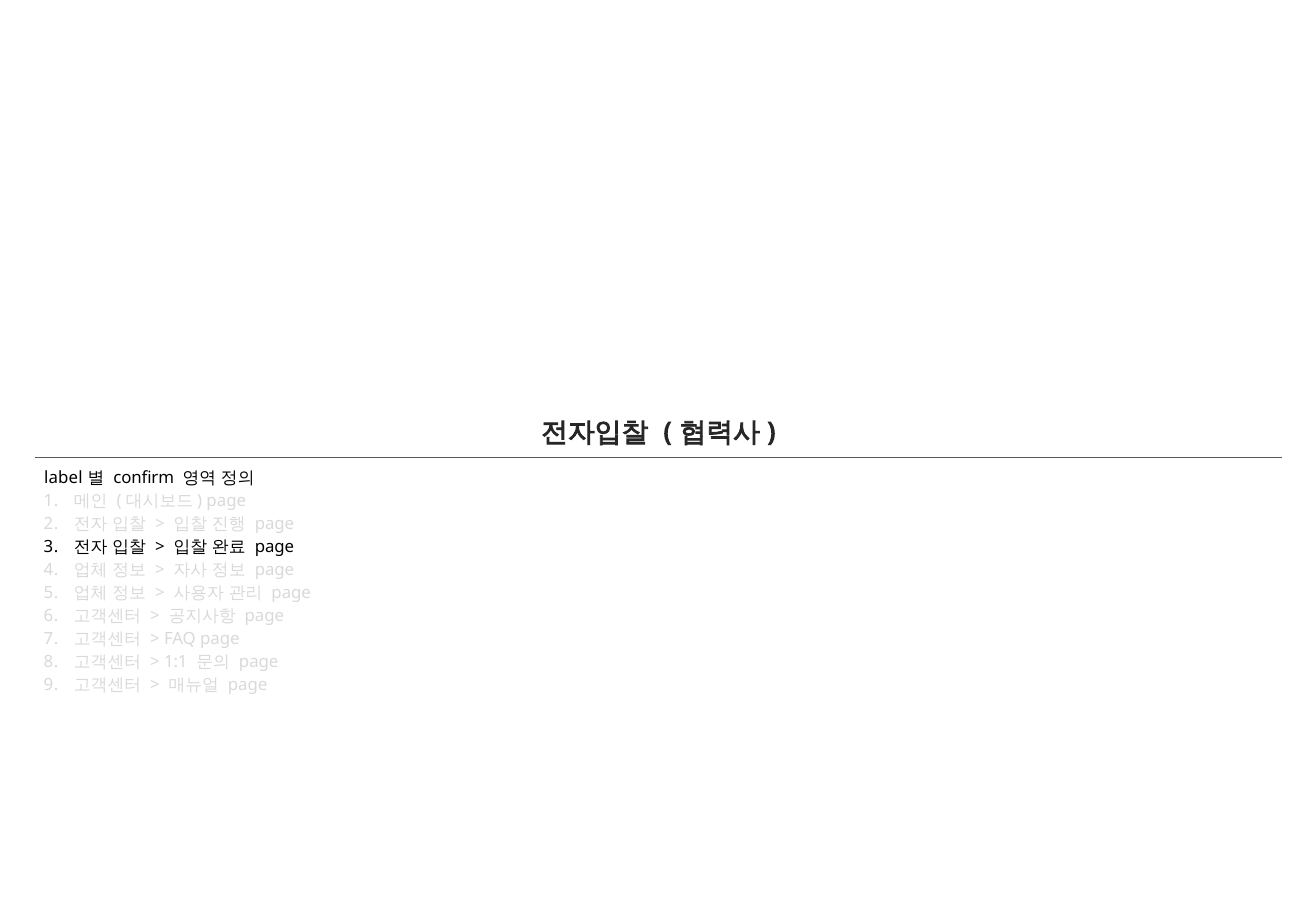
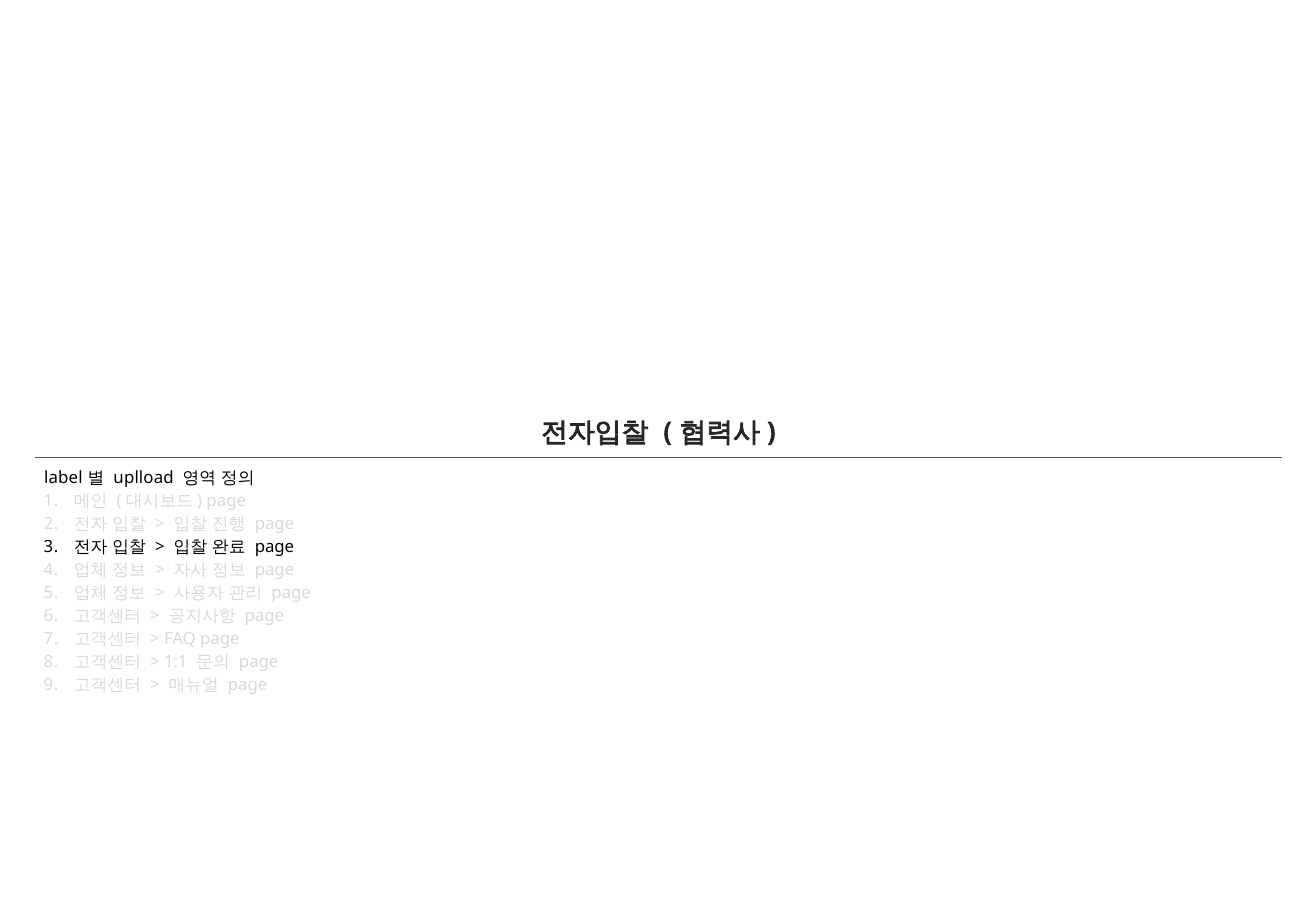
confirm: confirm -> uplload
